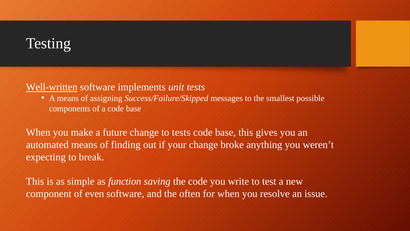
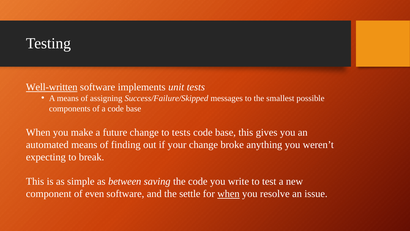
function: function -> between
often: often -> settle
when at (228, 194) underline: none -> present
